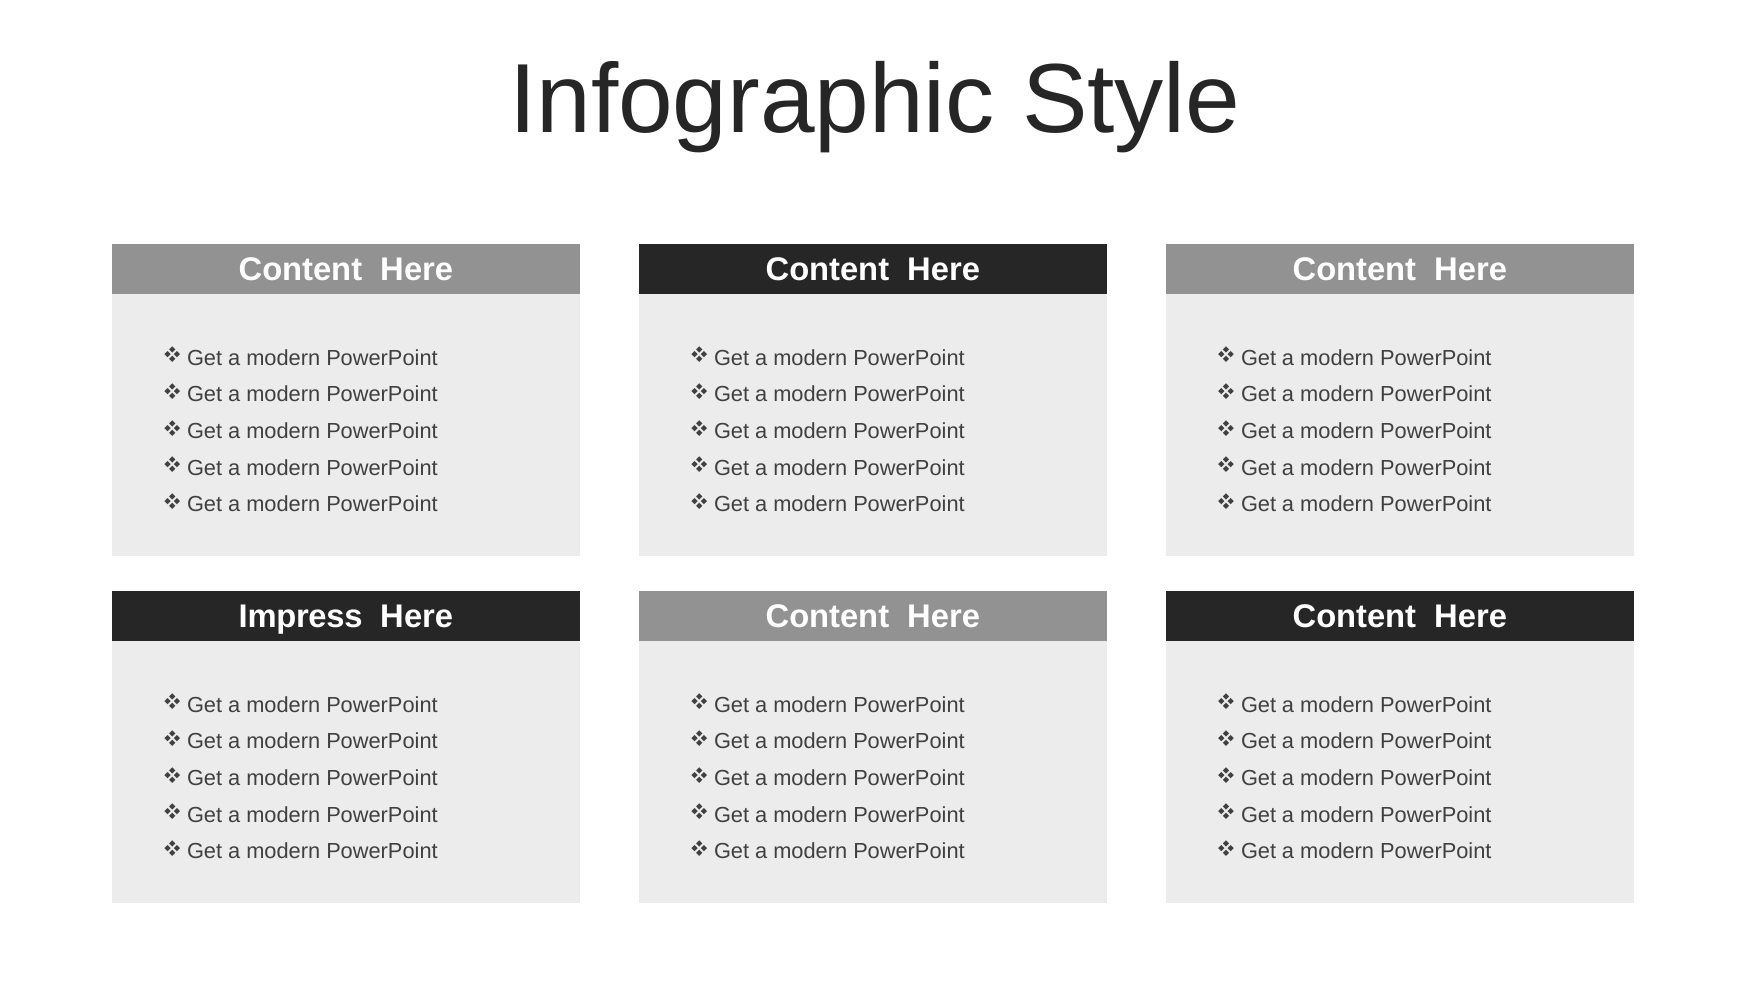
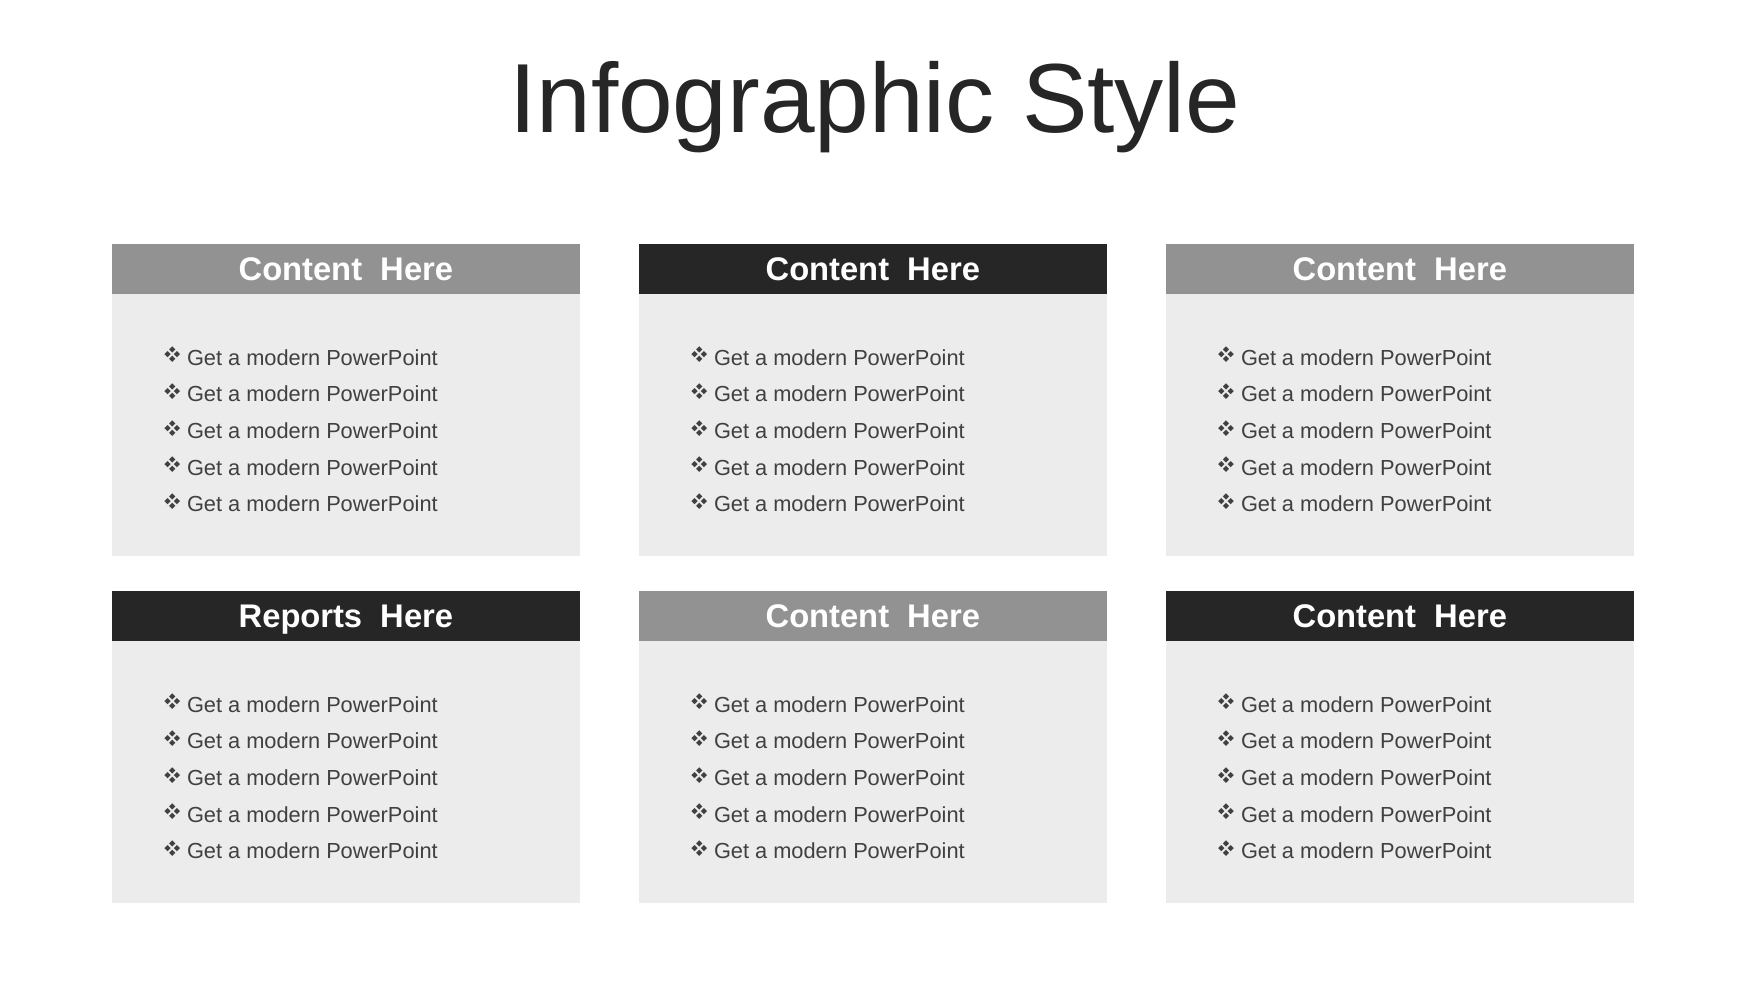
Impress: Impress -> Reports
